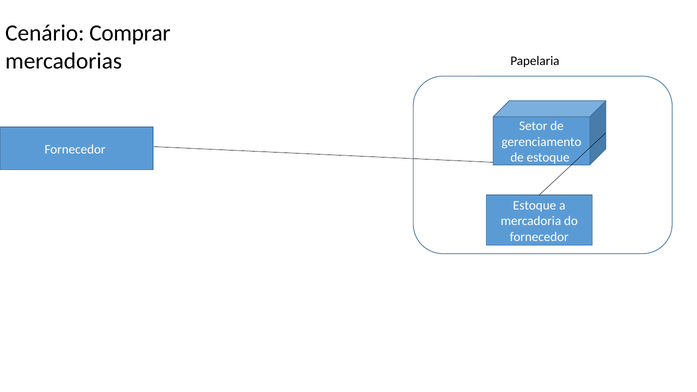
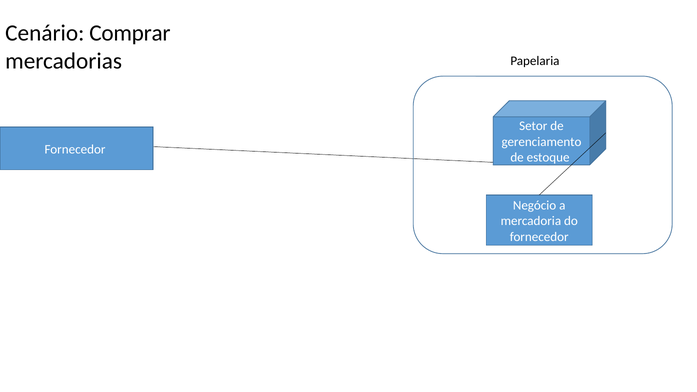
Estoque at (535, 205): Estoque -> Negócio
